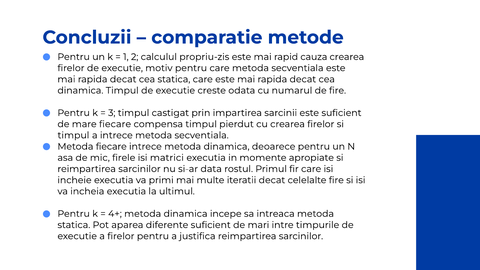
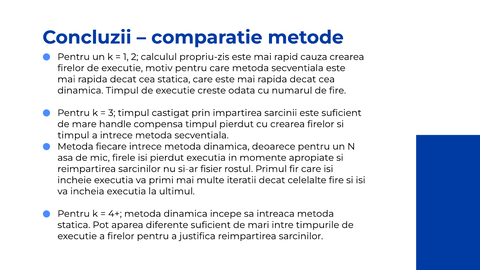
mare fiecare: fiecare -> handle
isi matrici: matrici -> pierdut
data: data -> fisier
